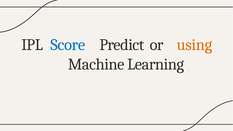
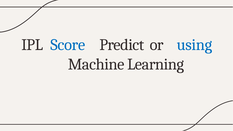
using colour: orange -> blue
